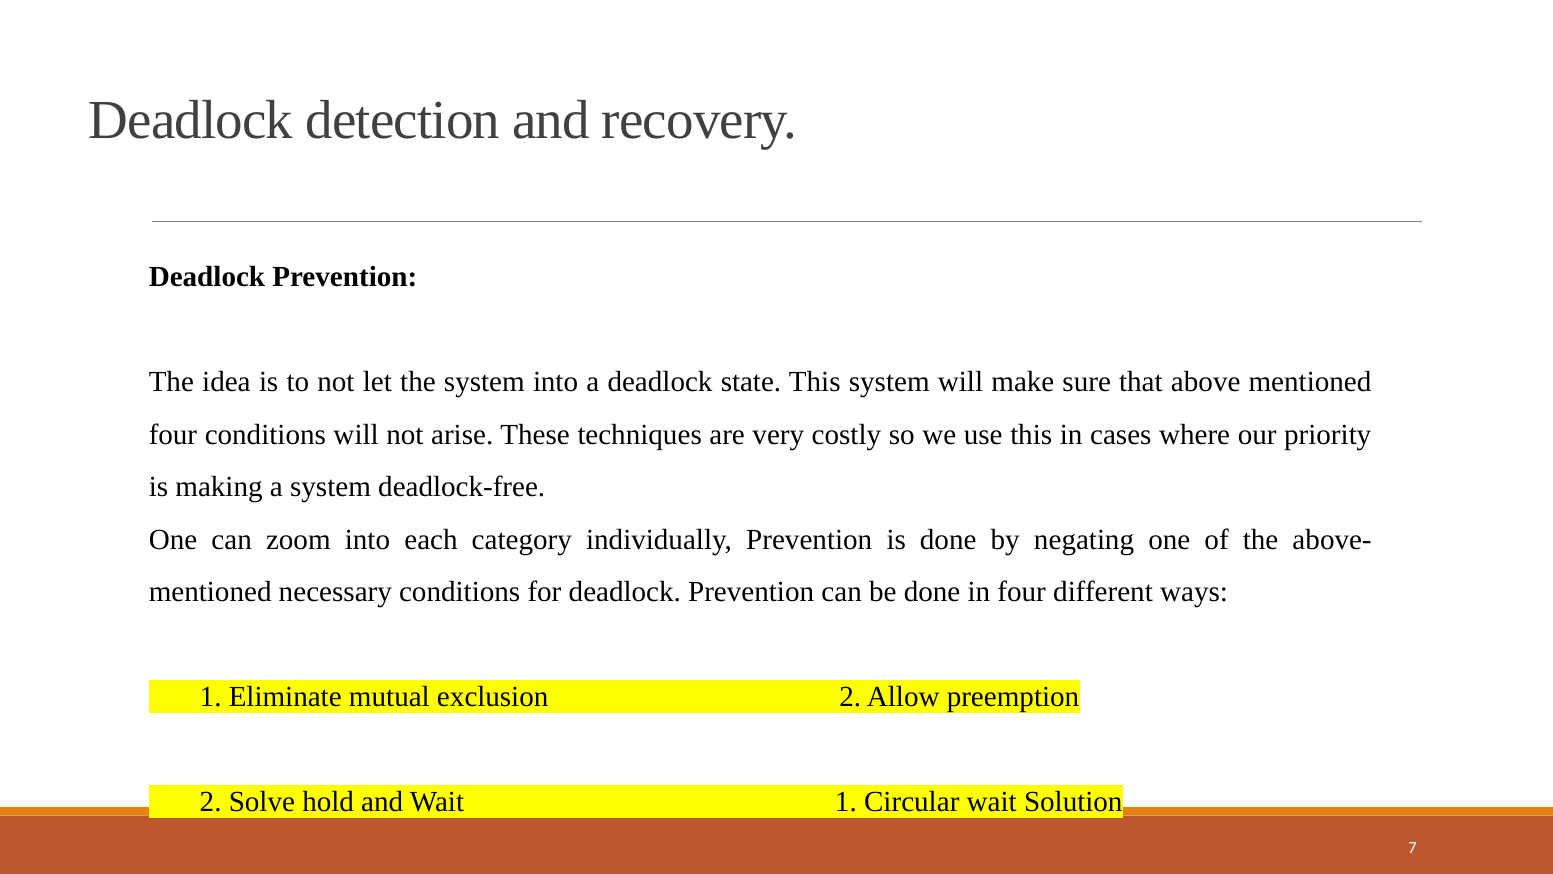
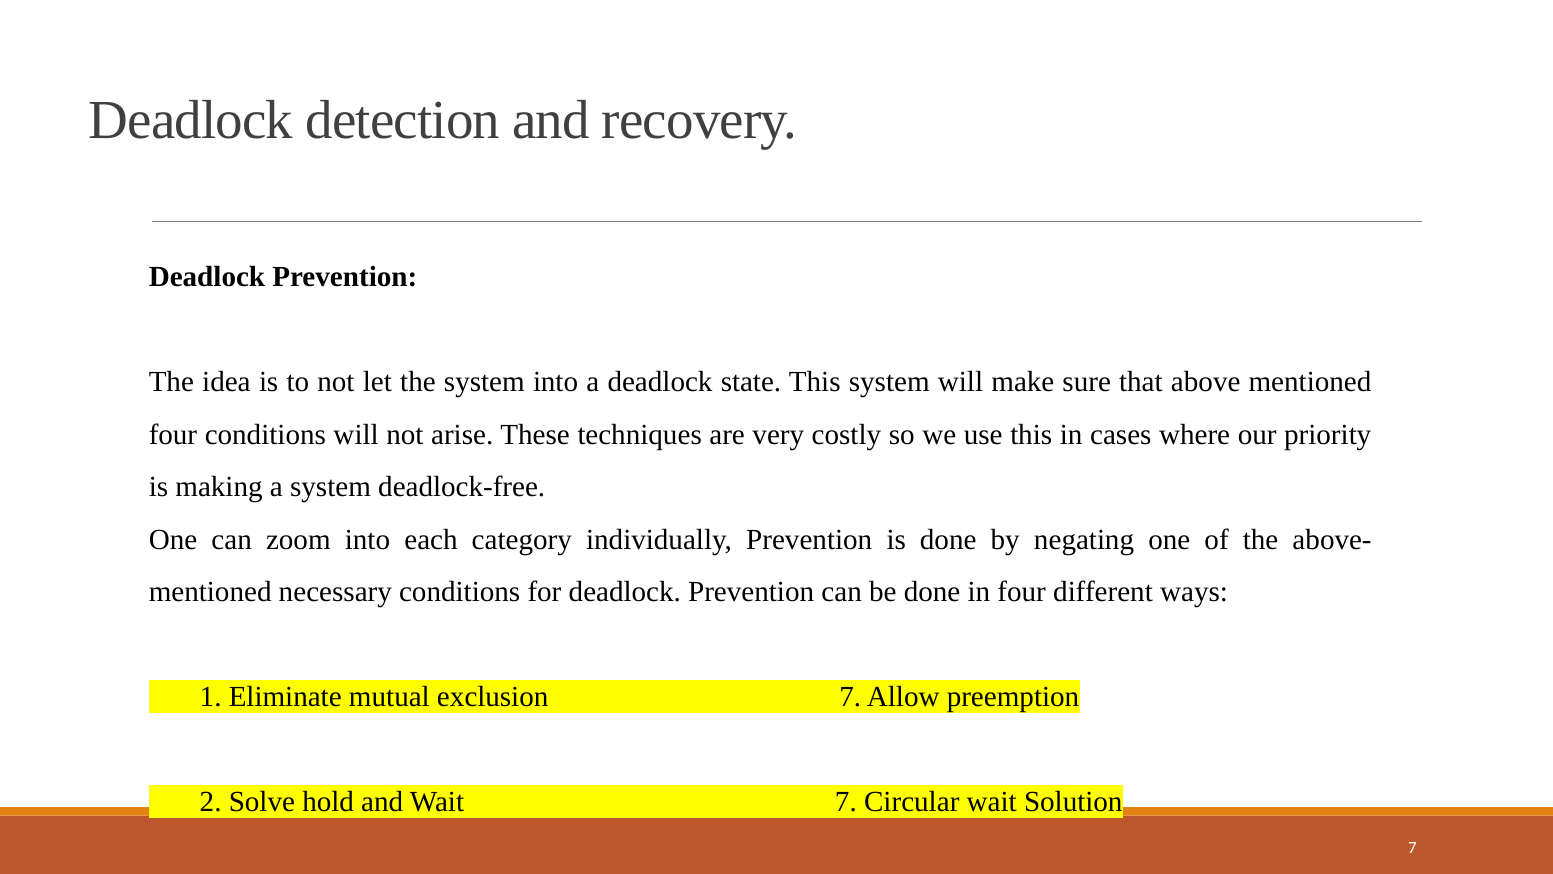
exclusion 2: 2 -> 7
Wait 1: 1 -> 7
